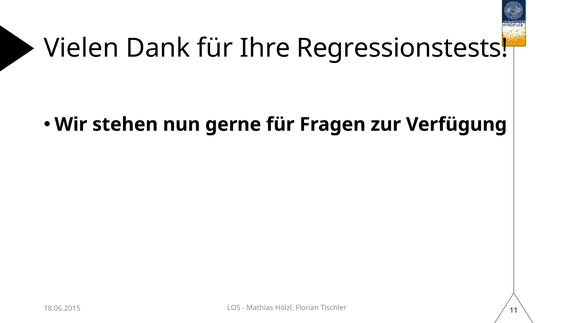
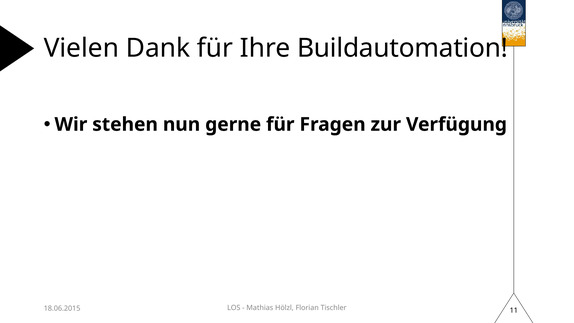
Regressionstests: Regressionstests -> Buildautomation
